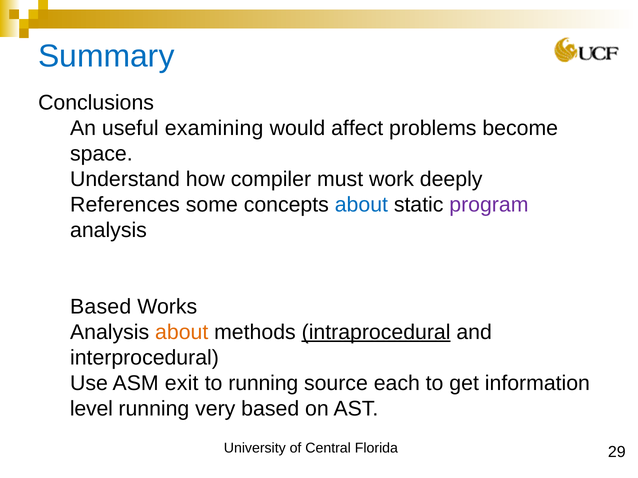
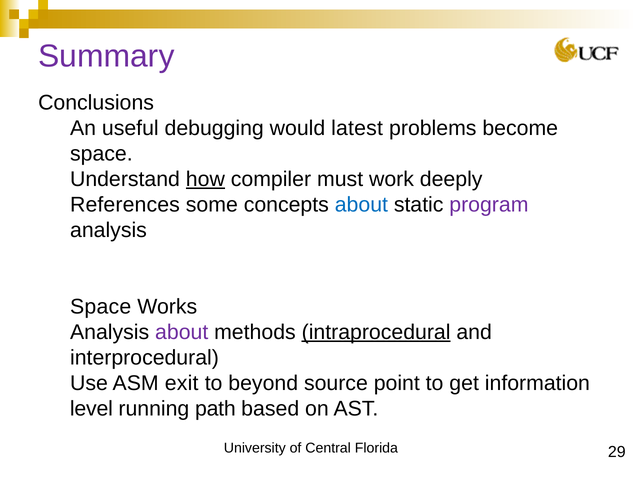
Summary colour: blue -> purple
examining: examining -> debugging
affect: affect -> latest
how underline: none -> present
Based at (101, 307): Based -> Space
about at (182, 333) colour: orange -> purple
to running: running -> beyond
each: each -> point
very: very -> path
